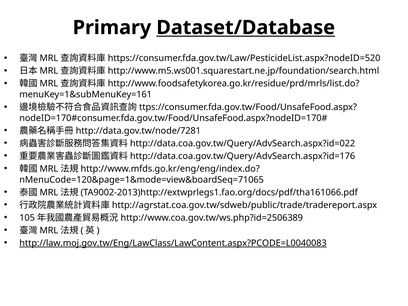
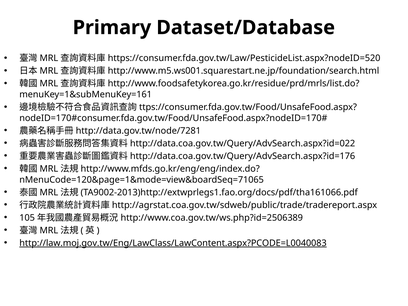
Dataset/Database underline: present -> none
